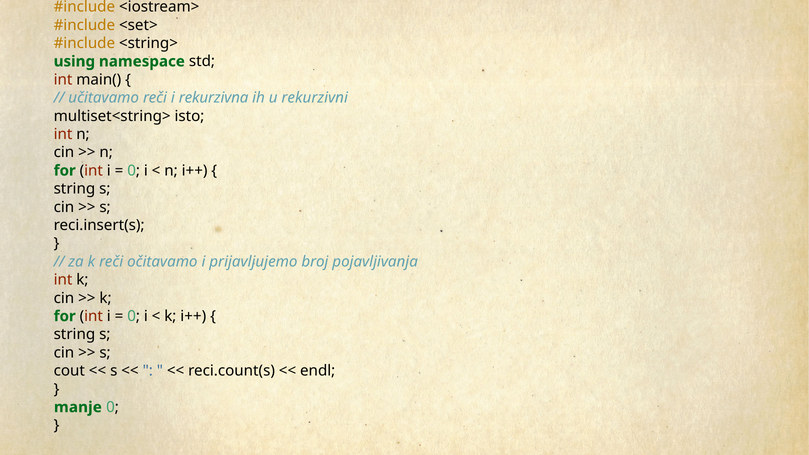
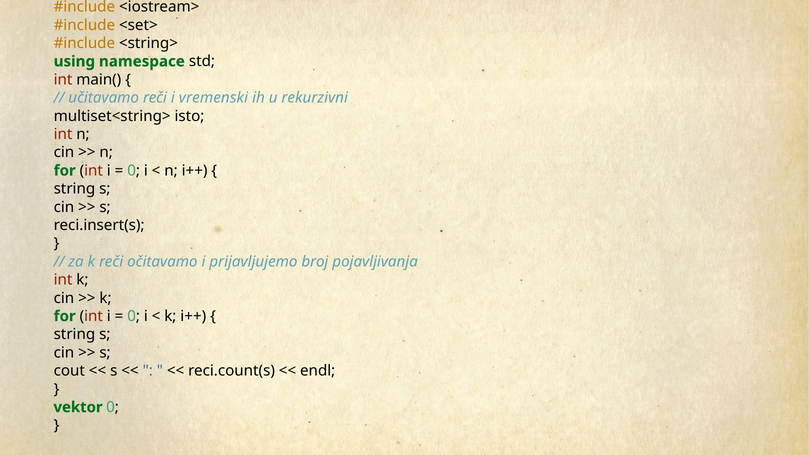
rekurzivna: rekurzivna -> vremenski
manje: manje -> vektor
